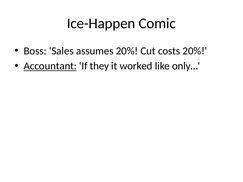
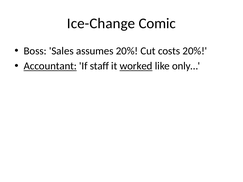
Ice-Happen: Ice-Happen -> Ice-Change
they: they -> staff
worked underline: none -> present
